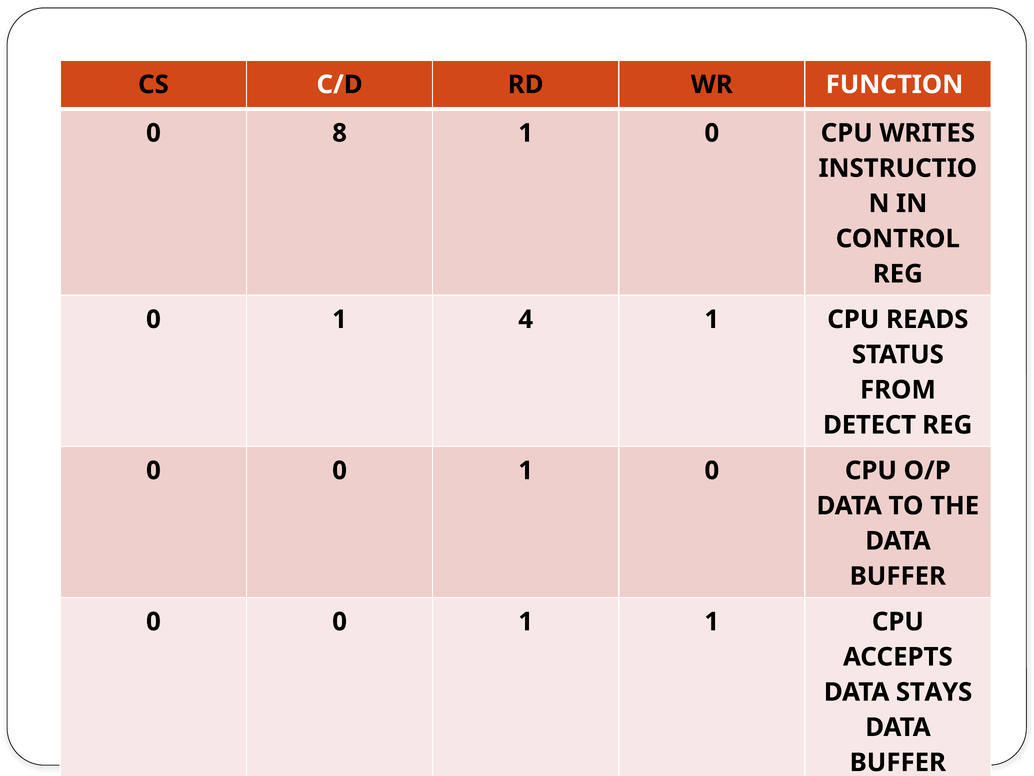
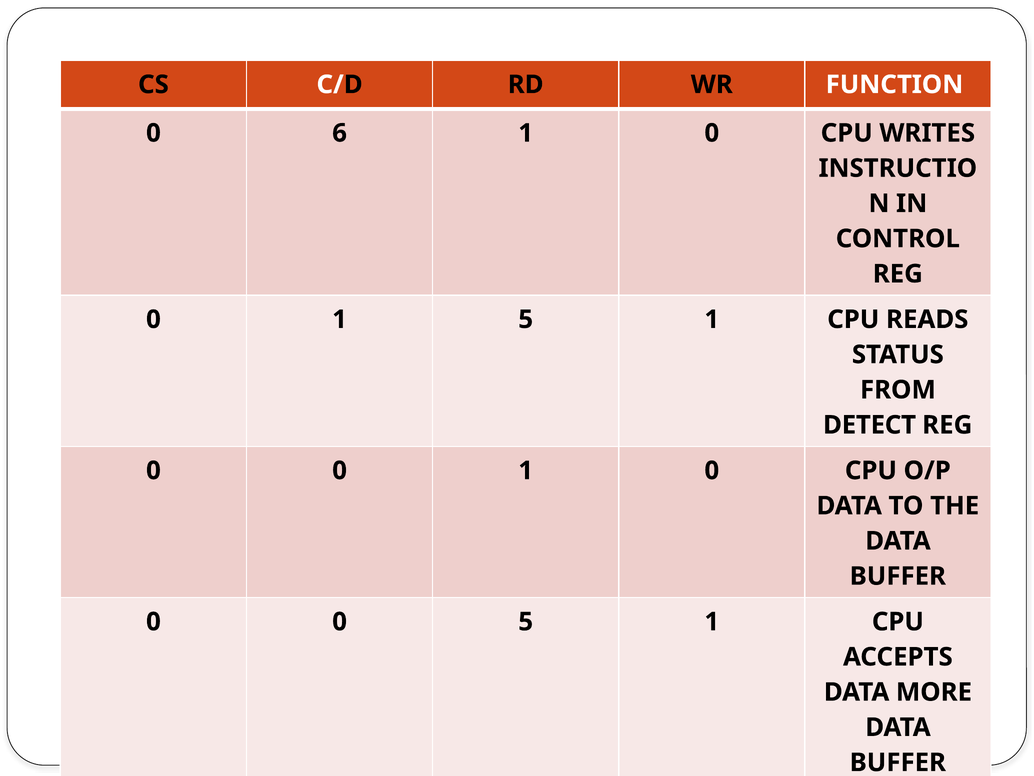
8: 8 -> 6
1 4: 4 -> 5
1 at (526, 621): 1 -> 5
STAYS: STAYS -> MORE
